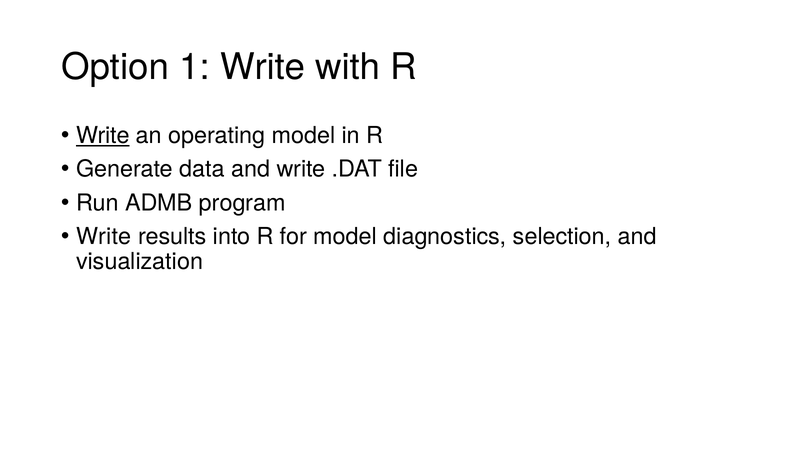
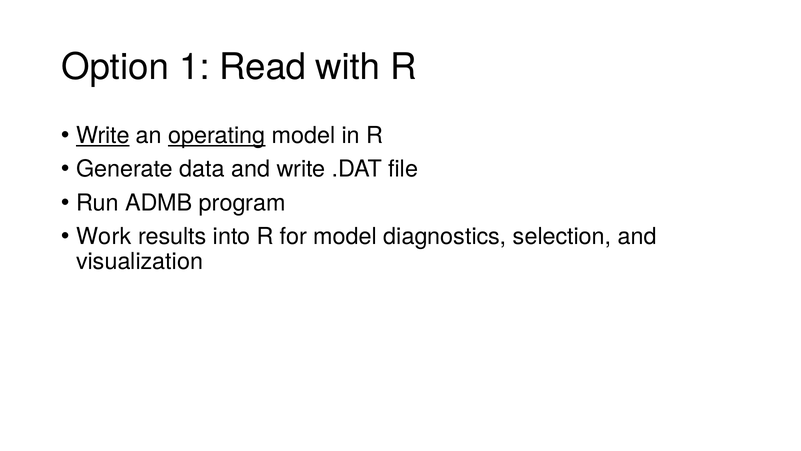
1 Write: Write -> Read
operating underline: none -> present
Write at (104, 236): Write -> Work
